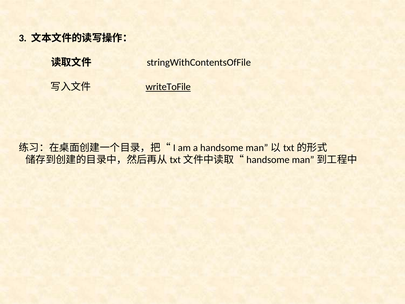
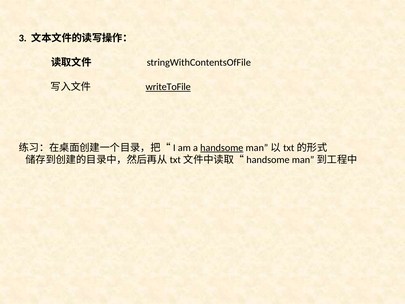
handsome underline: none -> present
